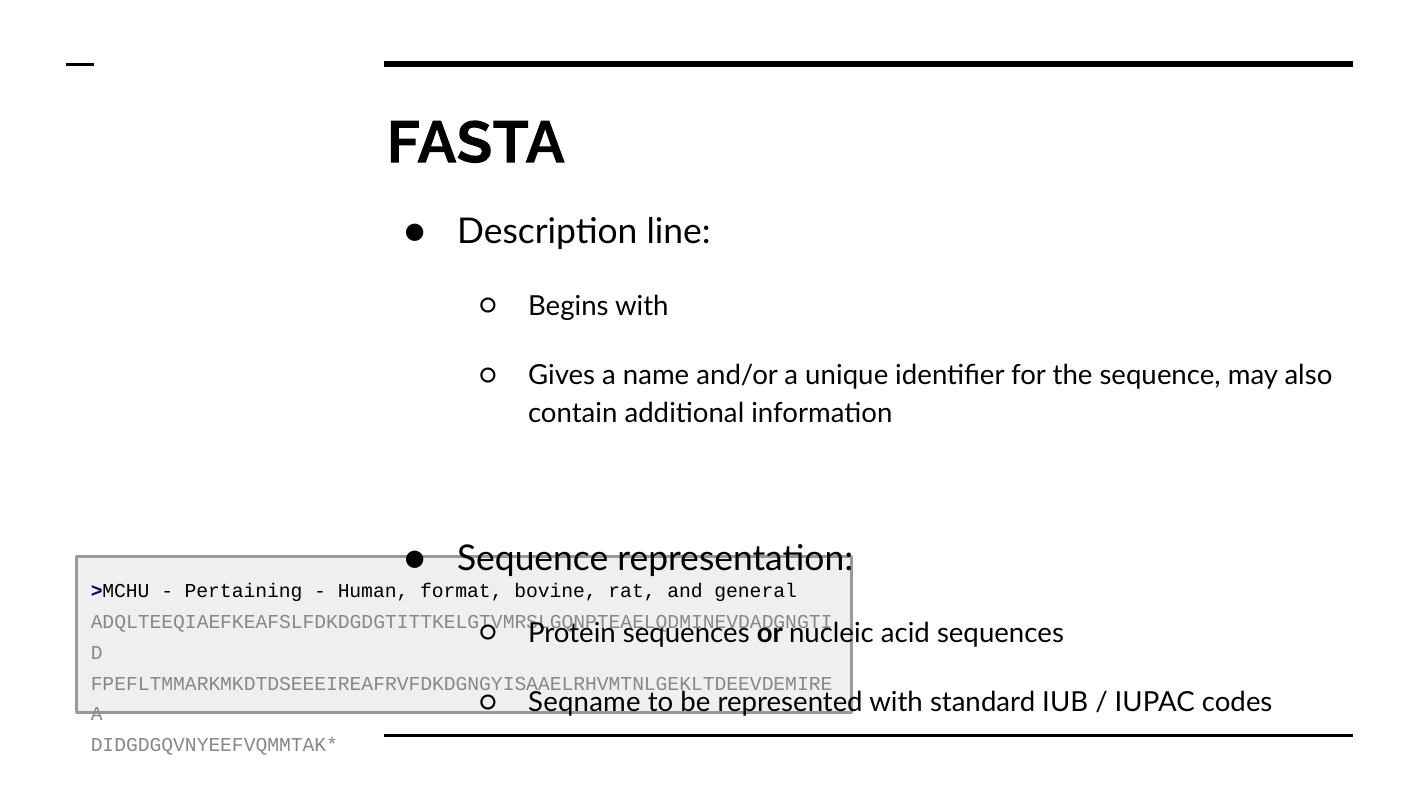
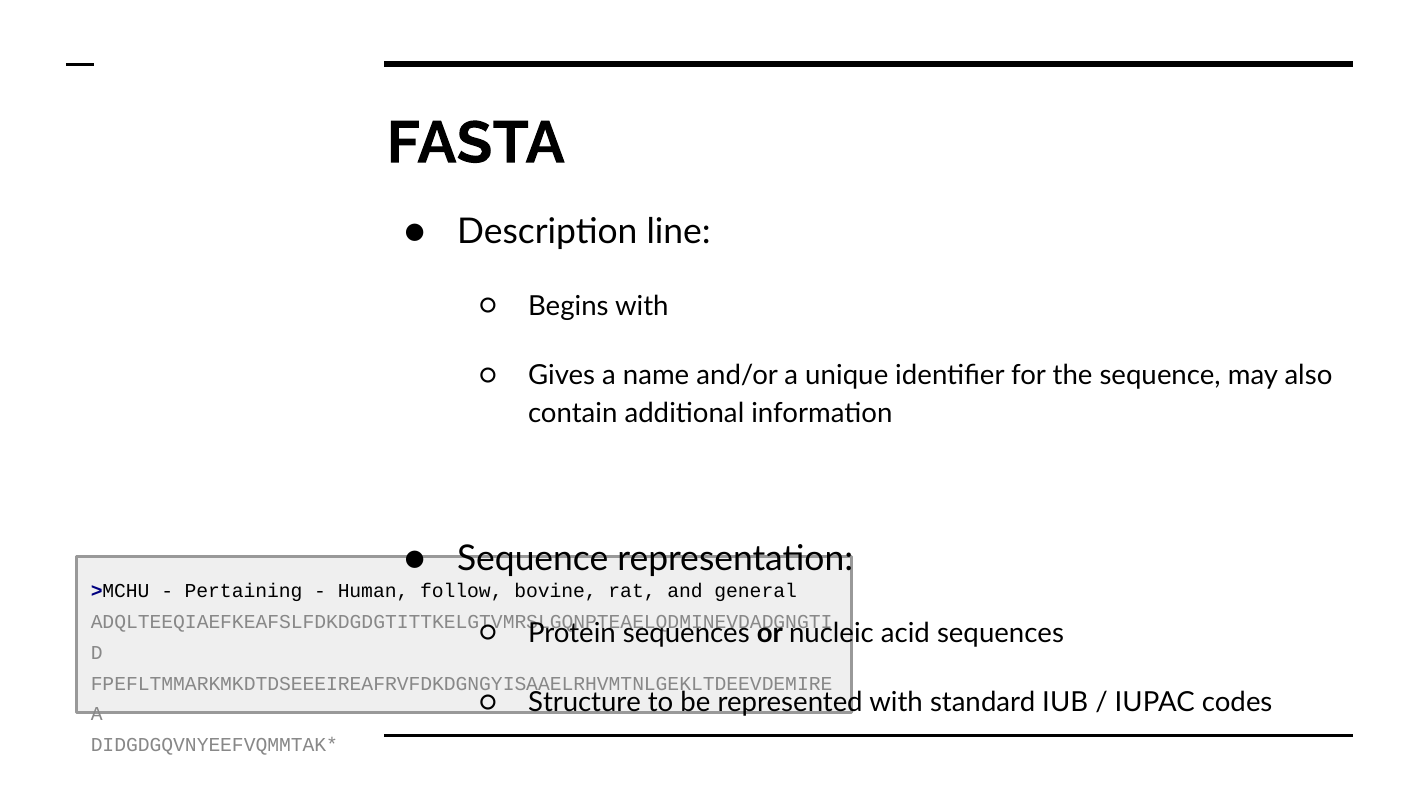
format: format -> follow
Seqname: Seqname -> Structure
